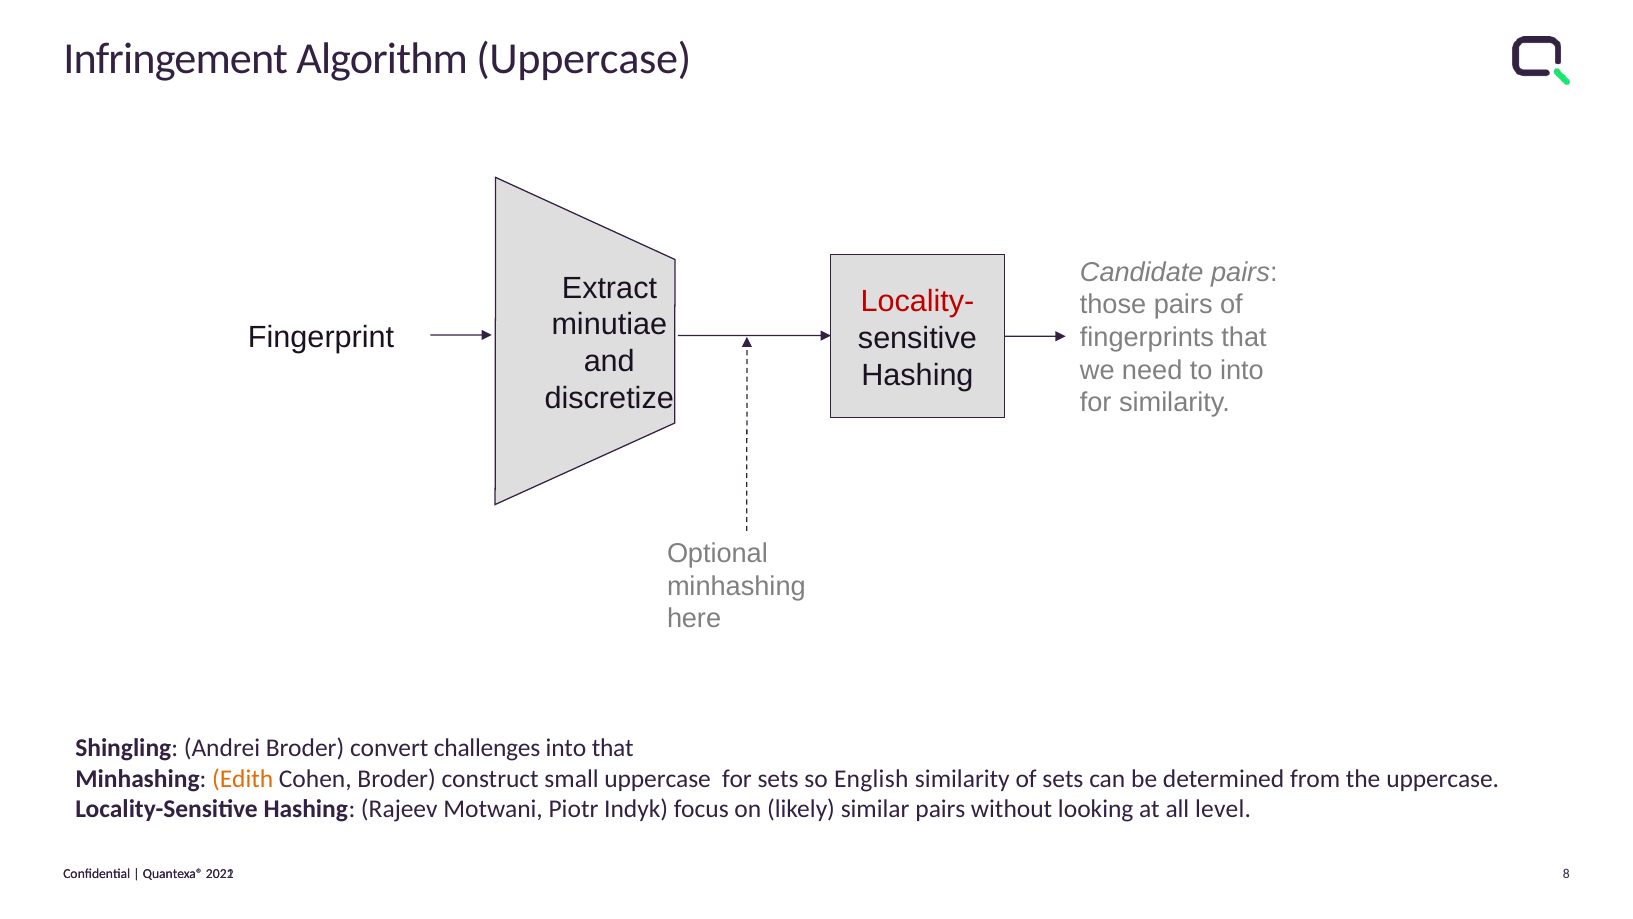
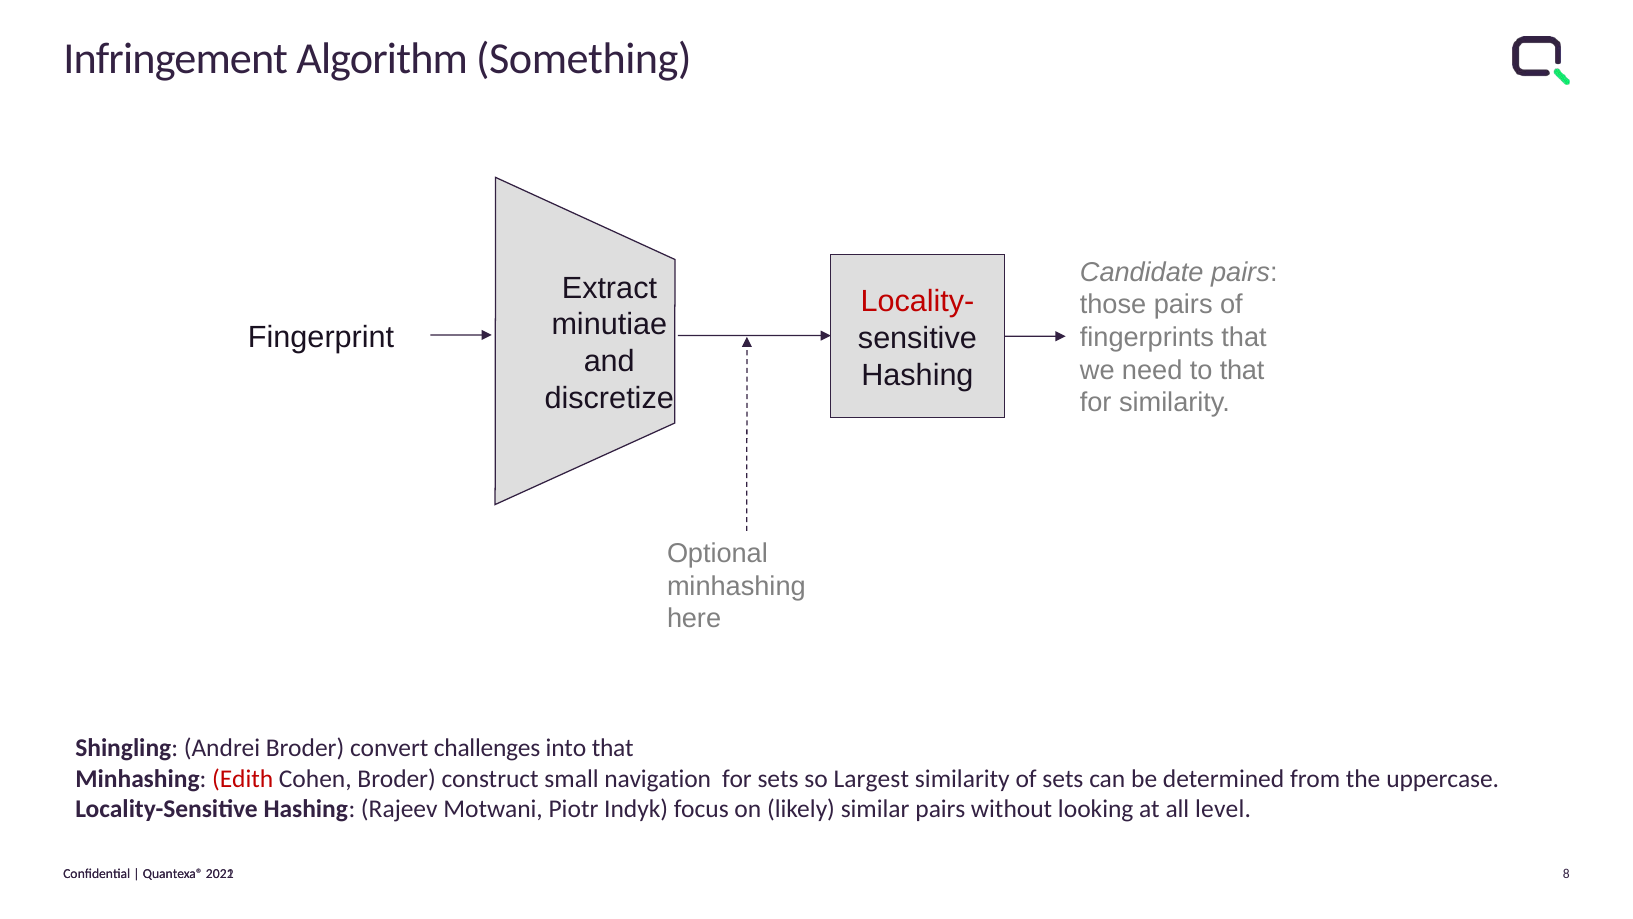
Algorithm Uppercase: Uppercase -> Something
to into: into -> that
Edith colour: orange -> red
small uppercase: uppercase -> navigation
English: English -> Largest
